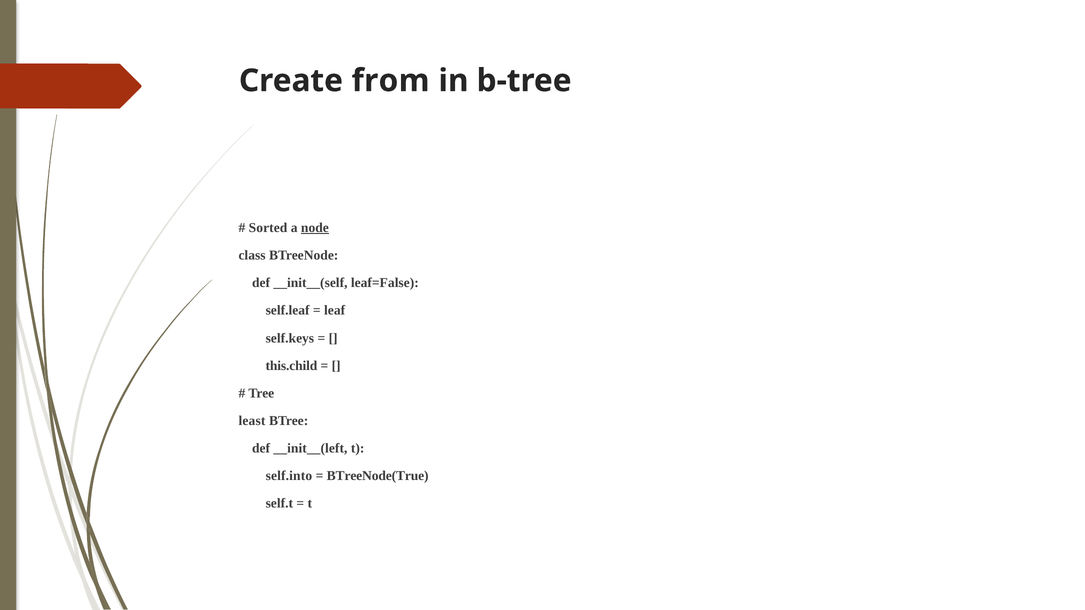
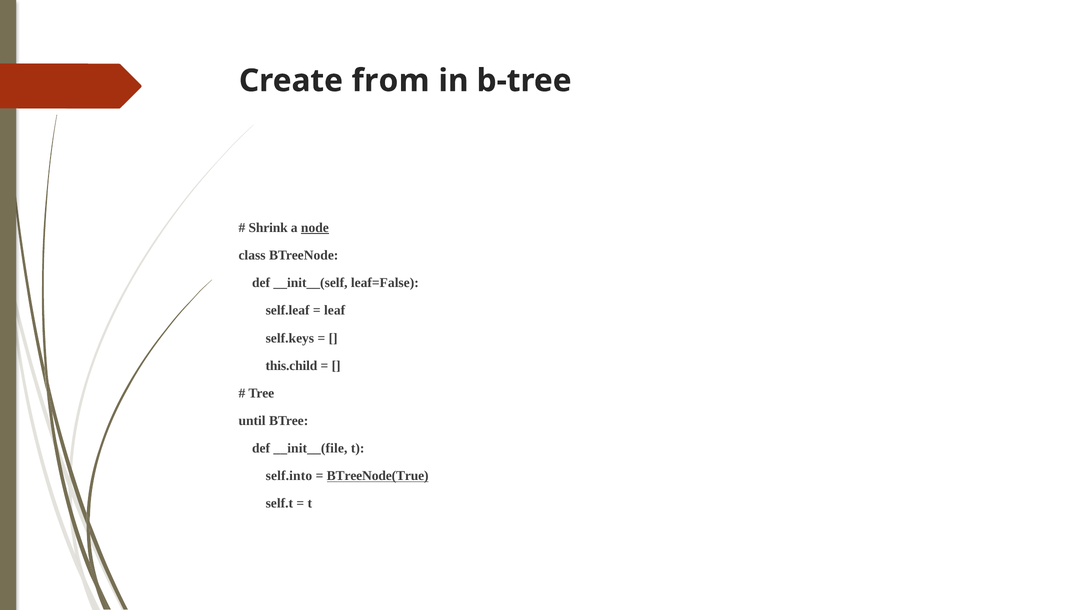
Sorted: Sorted -> Shrink
least: least -> until
__init__(left: __init__(left -> __init__(file
BTreeNode(True underline: none -> present
